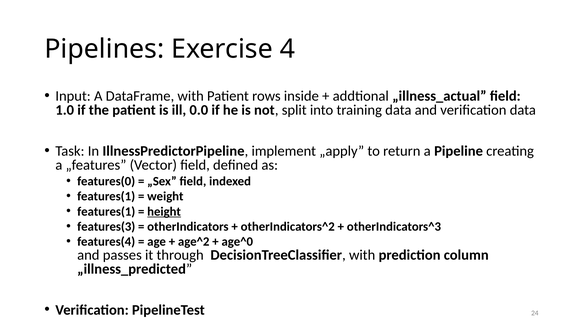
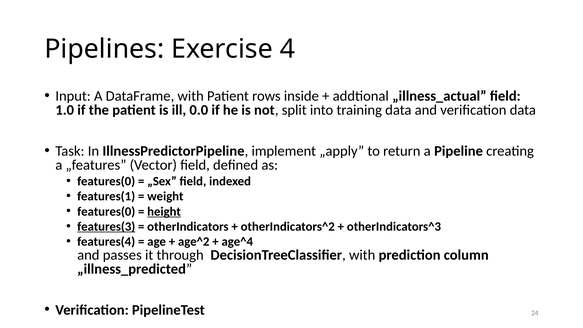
features(1 at (106, 211): features(1 -> features(0
features(3 underline: none -> present
age^0: age^0 -> age^4
